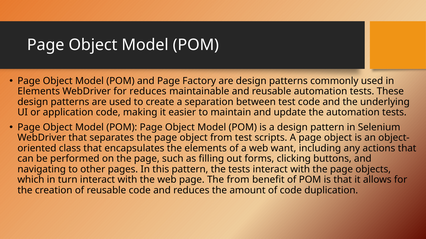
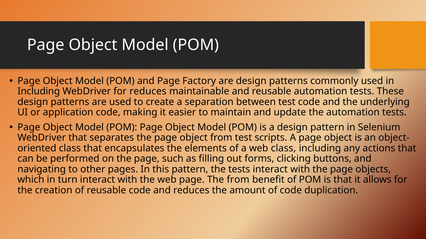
Elements at (39, 92): Elements -> Including
web want: want -> class
